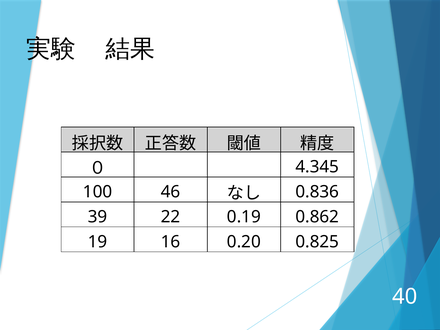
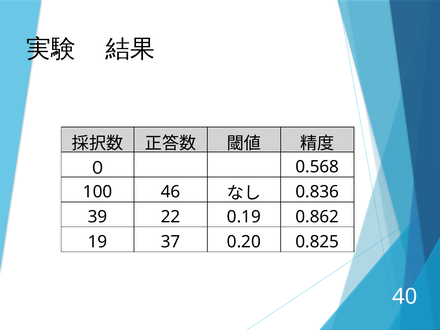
4.345: 4.345 -> 0.568
16: 16 -> 37
